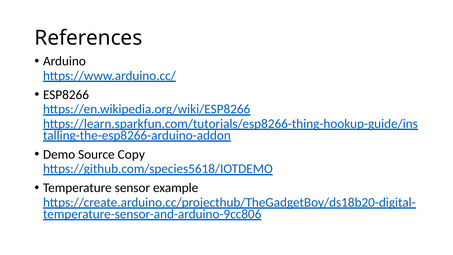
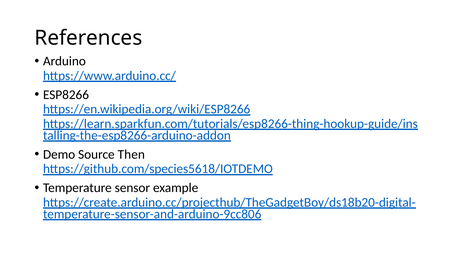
Copy: Copy -> Then
